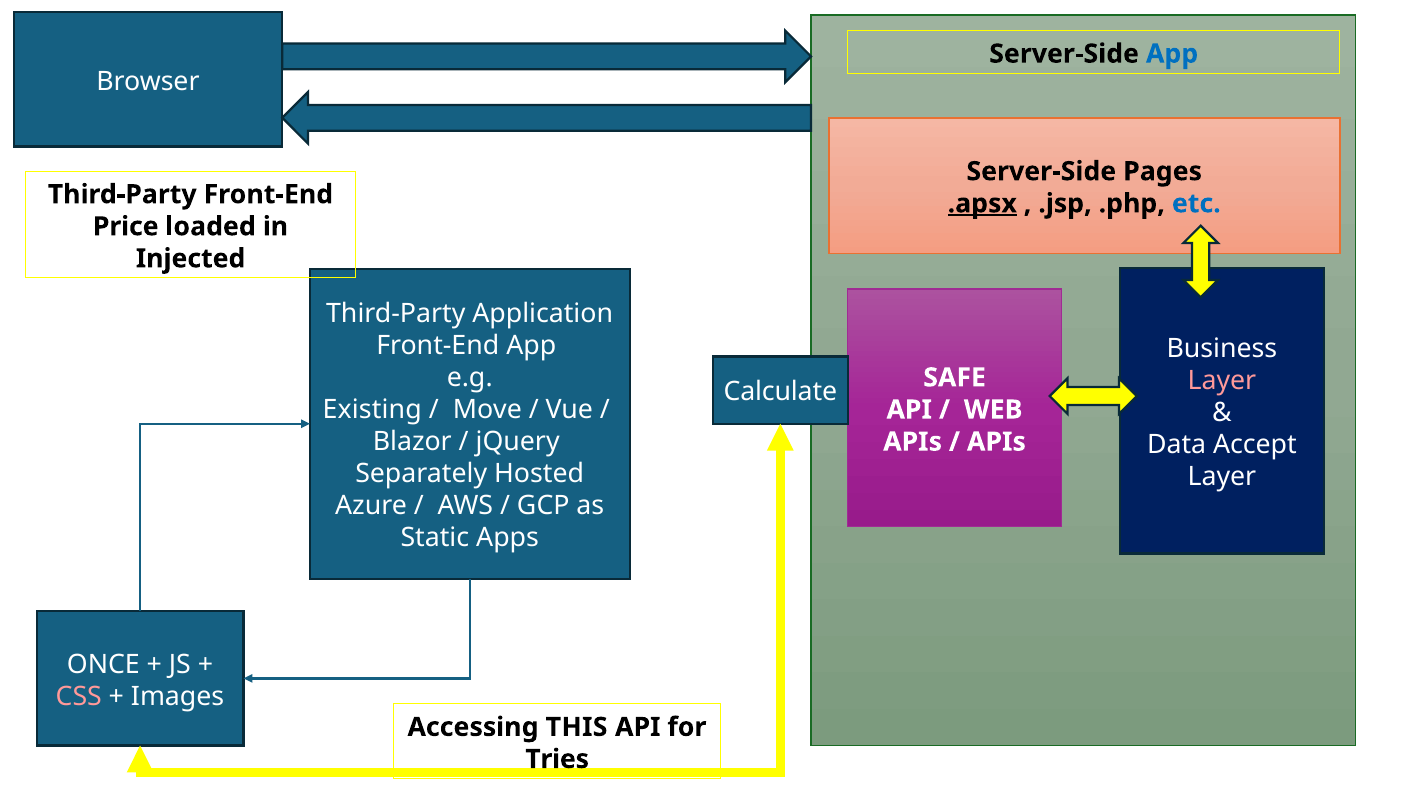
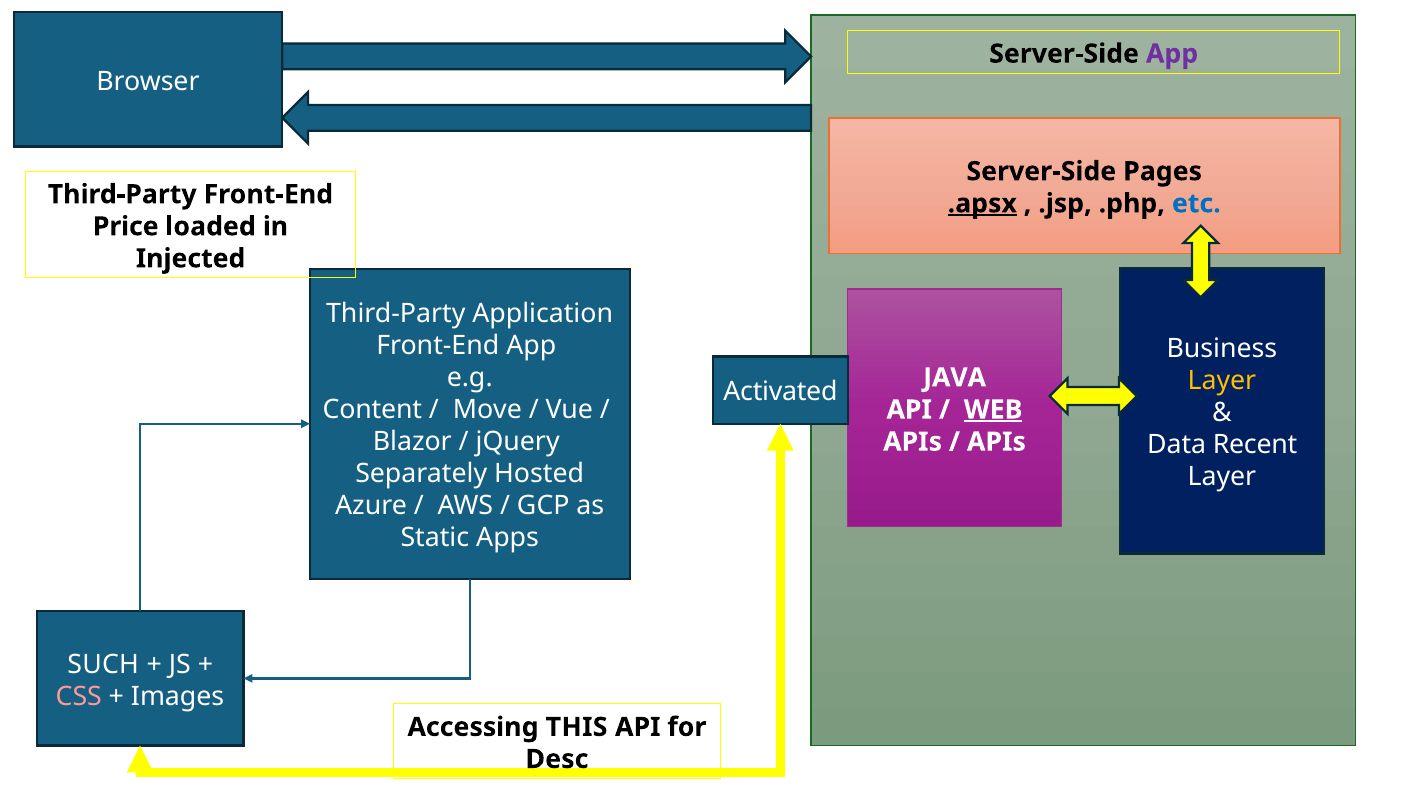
App at (1172, 54) colour: blue -> purple
SAFE: SAFE -> JAVA
Layer at (1222, 381) colour: pink -> yellow
Calculate: Calculate -> Activated
Existing: Existing -> Content
WEB underline: none -> present
Accept: Accept -> Recent
ONCE: ONCE -> SUCH
Tries: Tries -> Desc
